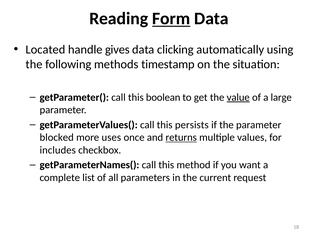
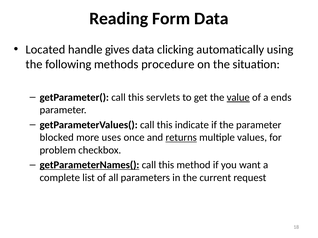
Form underline: present -> none
timestamp: timestamp -> procedure
boolean: boolean -> servlets
large: large -> ends
persists: persists -> indicate
includes: includes -> problem
getParameterNames( underline: none -> present
